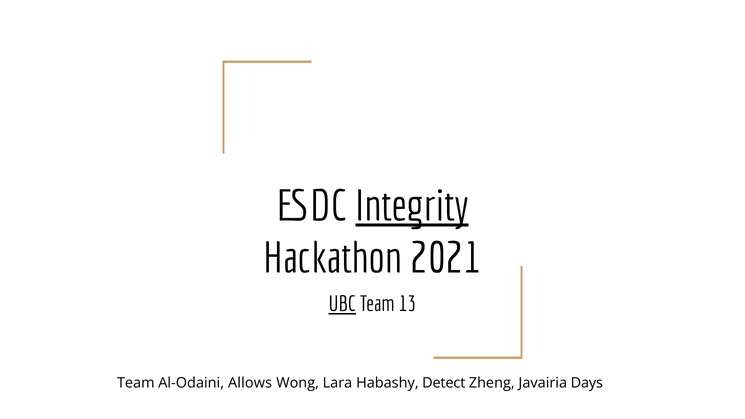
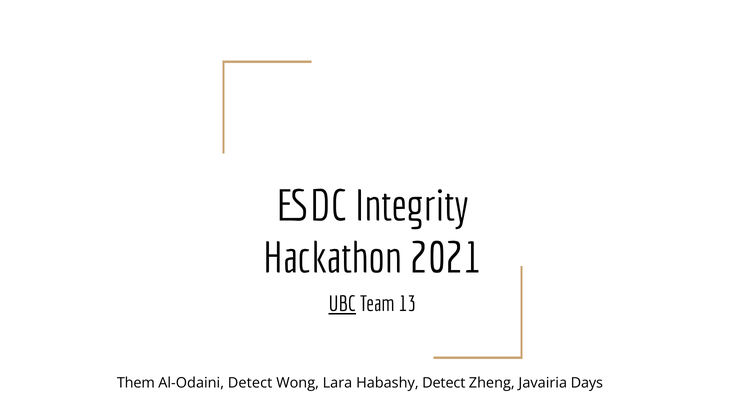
Integrity underline: present -> none
Team at (136, 383): Team -> Them
Al-Odaini Allows: Allows -> Detect
